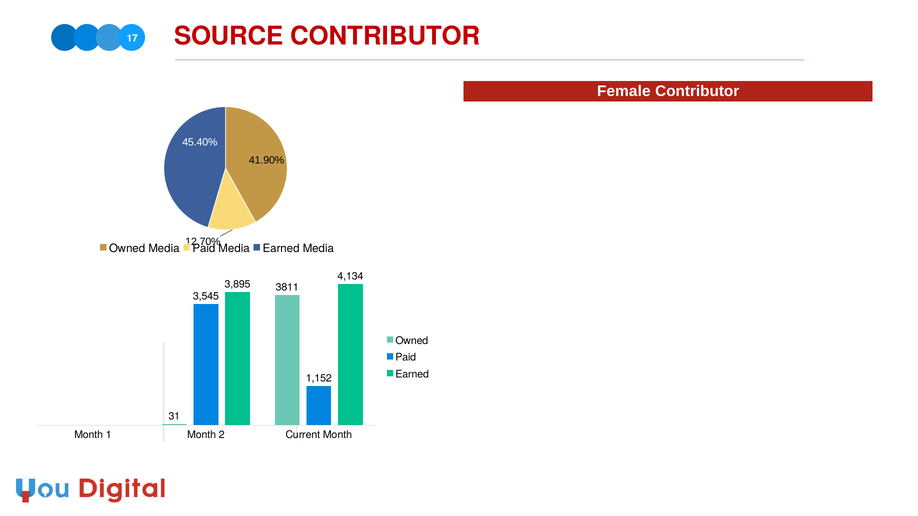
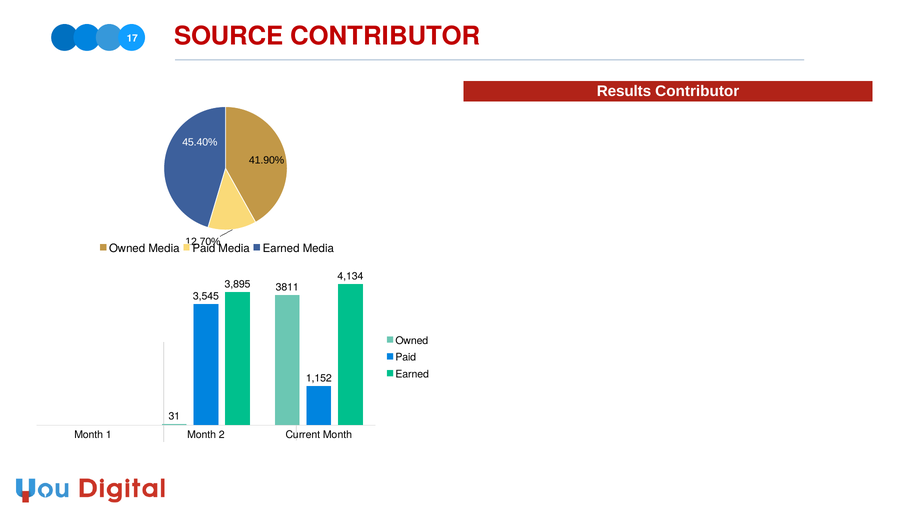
Female: Female -> Results
